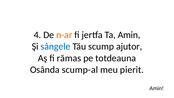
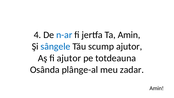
n-ar colour: orange -> blue
fi rămas: rămas -> ajutor
scump-al: scump-al -> plânge-al
pierit: pierit -> zadar
